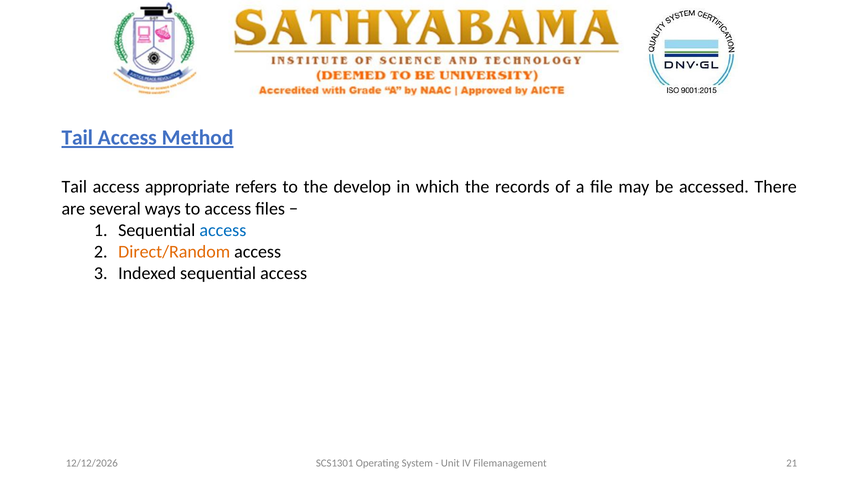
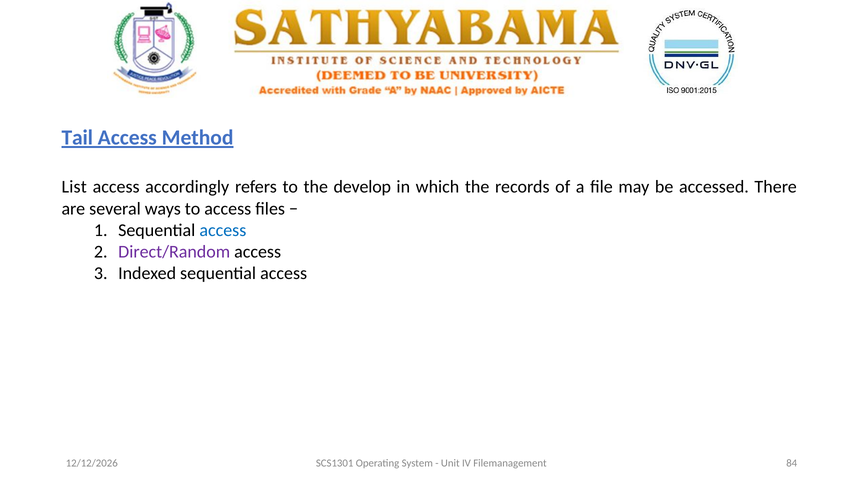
Tail at (74, 187): Tail -> List
appropriate: appropriate -> accordingly
Direct/Random colour: orange -> purple
21: 21 -> 84
